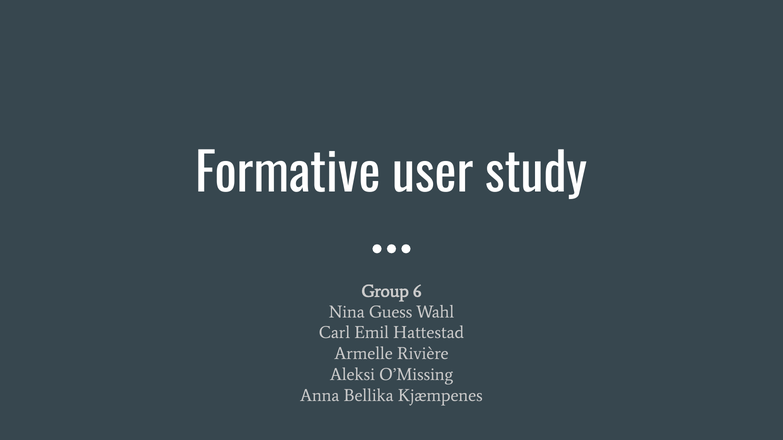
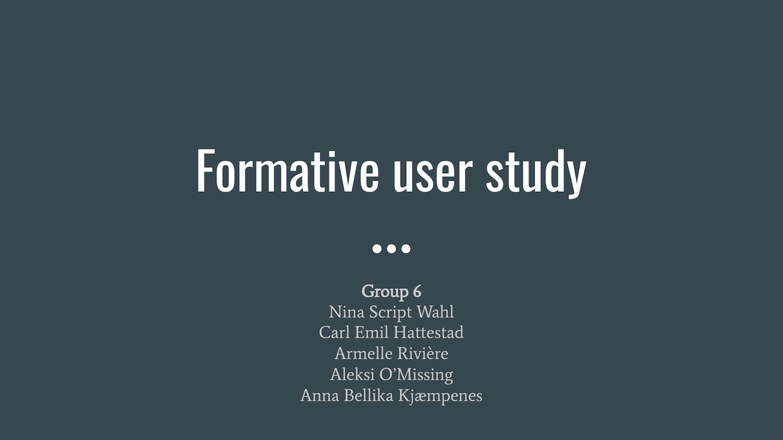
Guess: Guess -> Script
